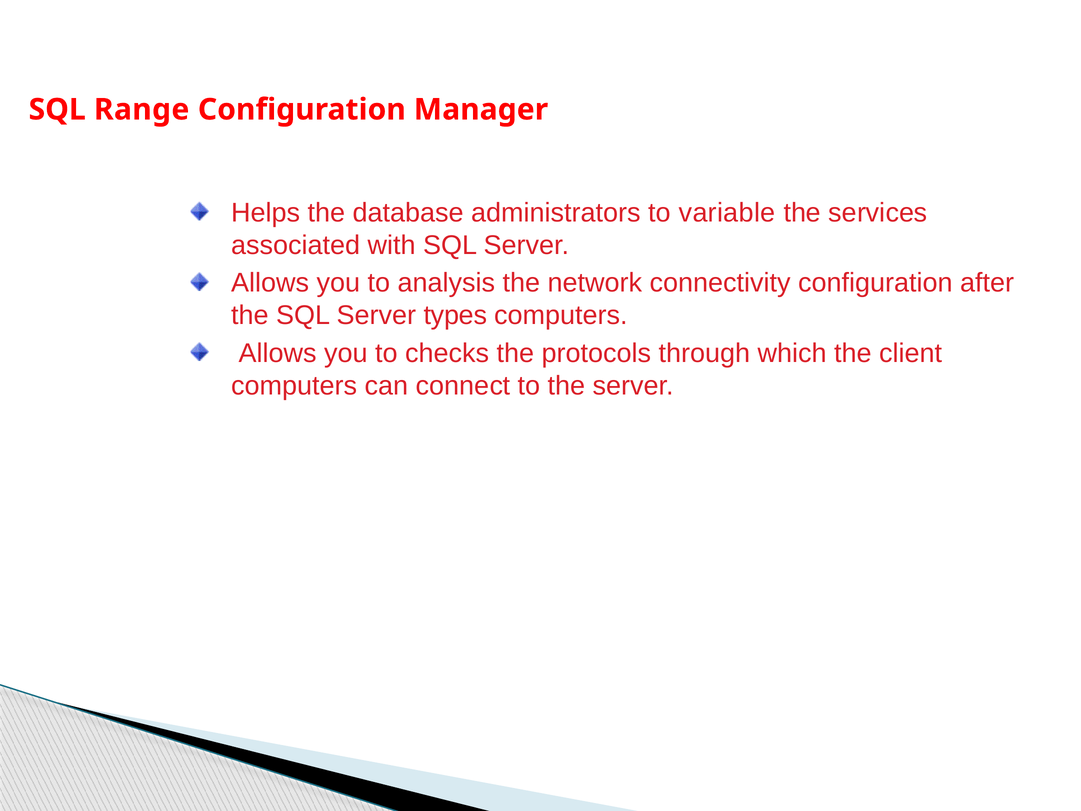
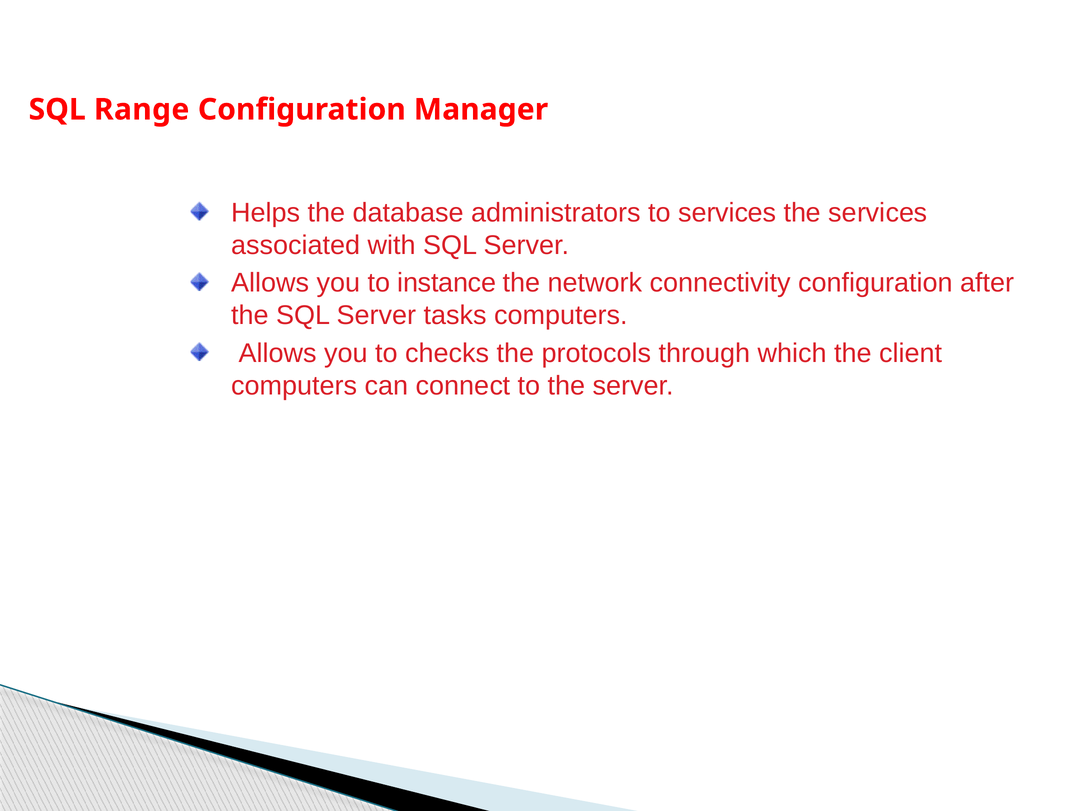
to variable: variable -> services
analysis: analysis -> instance
types: types -> tasks
